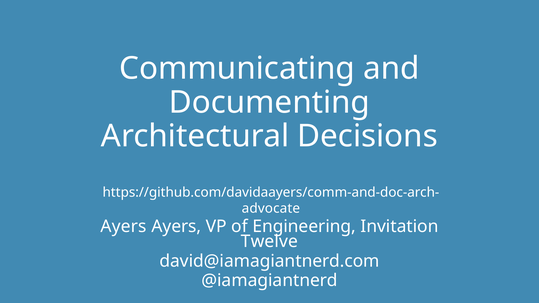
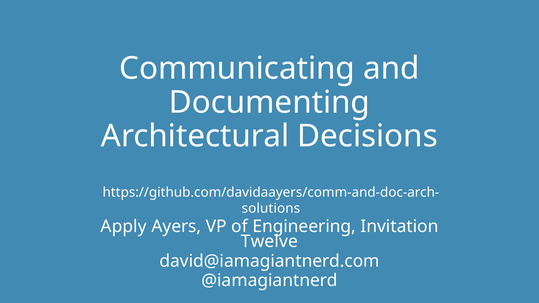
advocate: advocate -> solutions
Ayers at (124, 227): Ayers -> Apply
